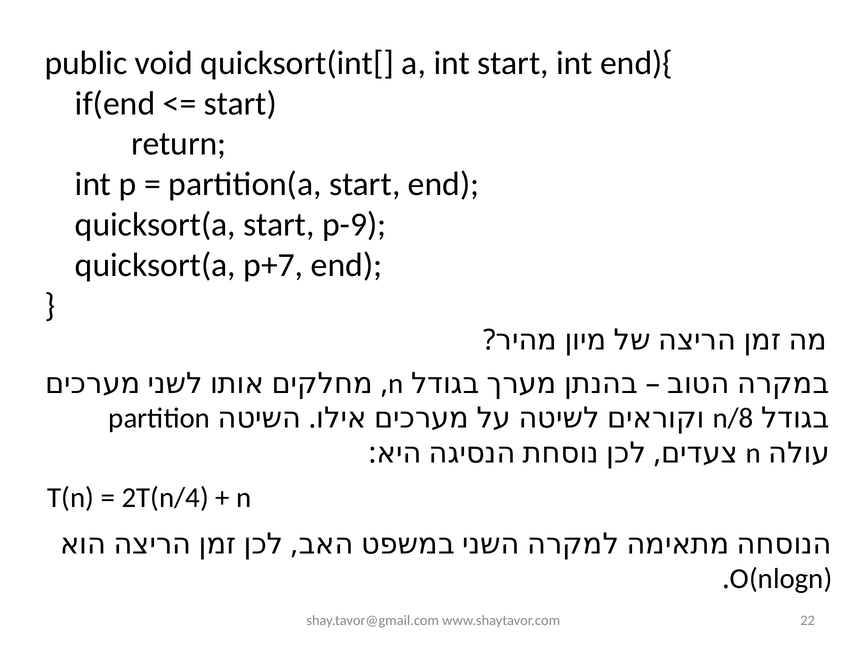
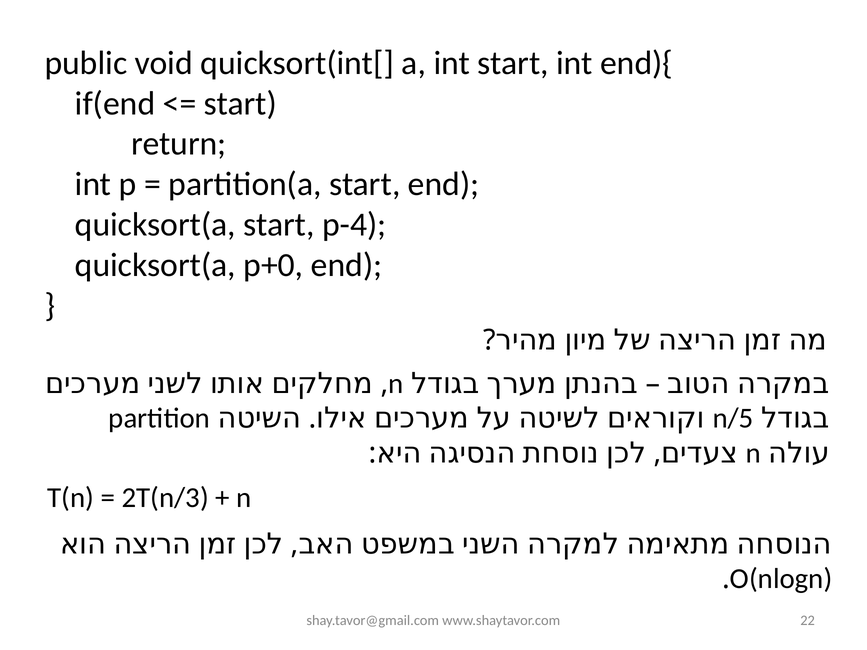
p-9: p-9 -> p-4
p+7: p+7 -> p+0
n/8: n/8 -> n/5
2T(n/4: 2T(n/4 -> 2T(n/3
